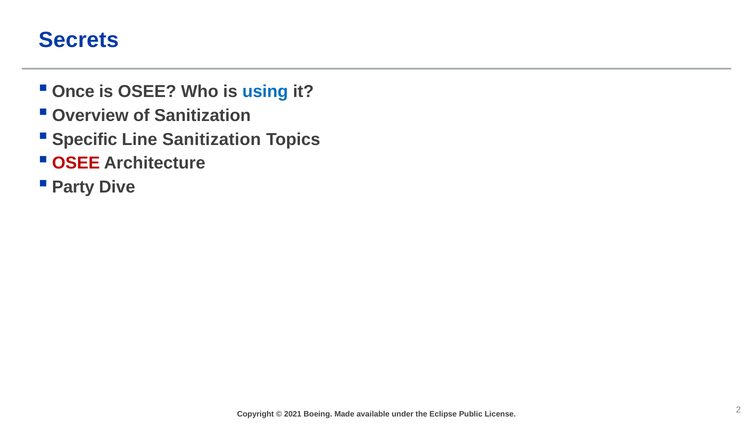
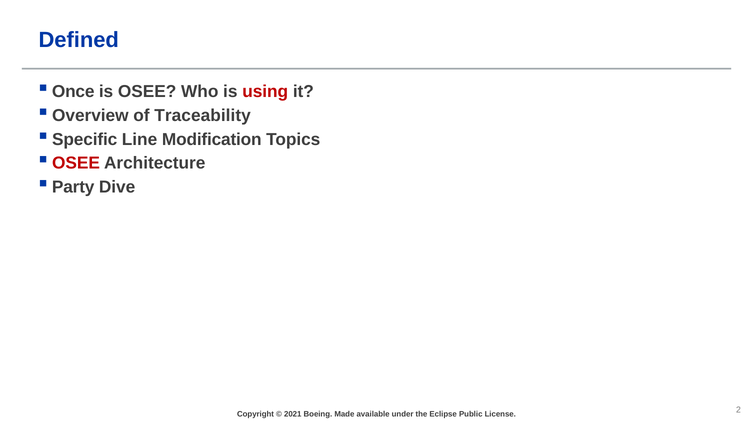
Secrets: Secrets -> Defined
using colour: blue -> red
of Sanitization: Sanitization -> Traceability
Line Sanitization: Sanitization -> Modification
